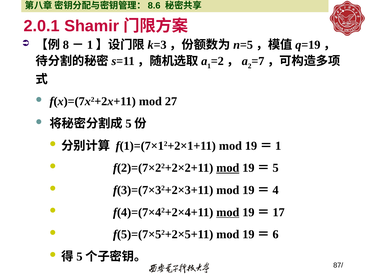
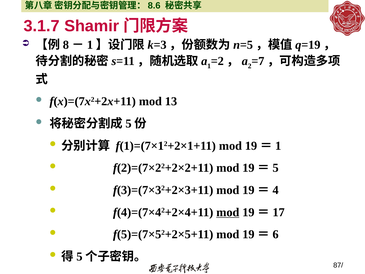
2.0.1: 2.0.1 -> 3.1.7
27: 27 -> 13
mod at (228, 168) underline: present -> none
